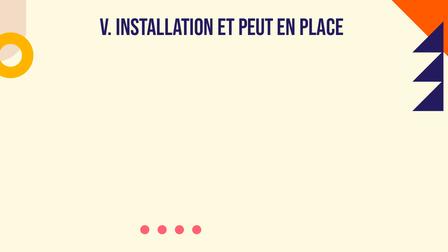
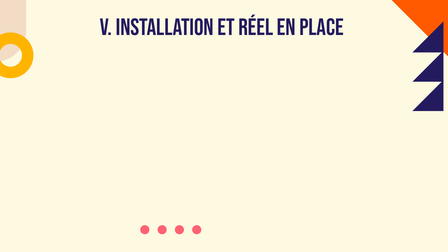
PEUT: PEUT -> RÉEL
